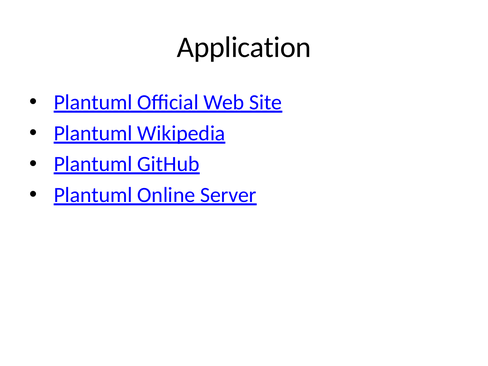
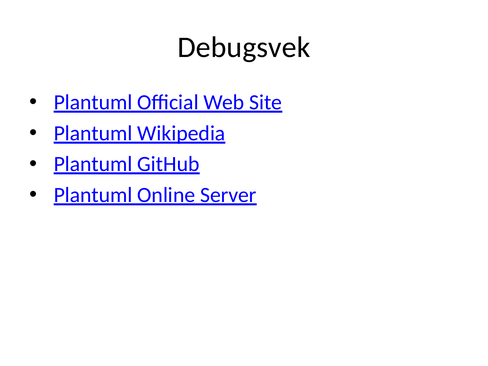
Application: Application -> Debugsvek
